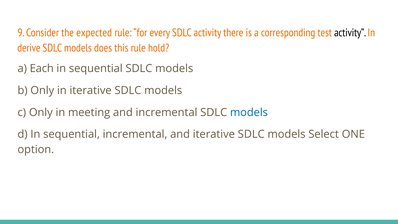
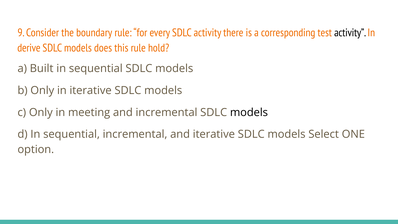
expected: expected -> boundary
Each: Each -> Built
models at (249, 112) colour: blue -> black
